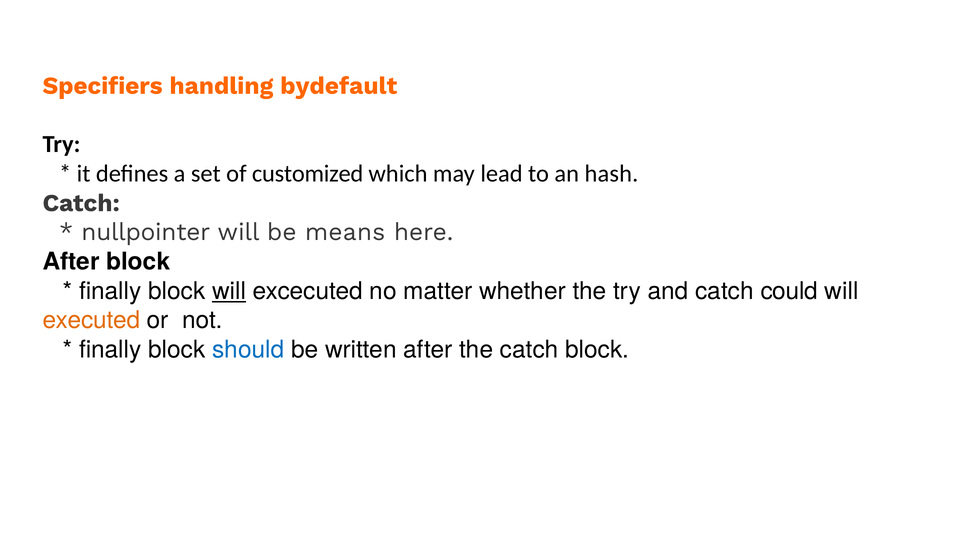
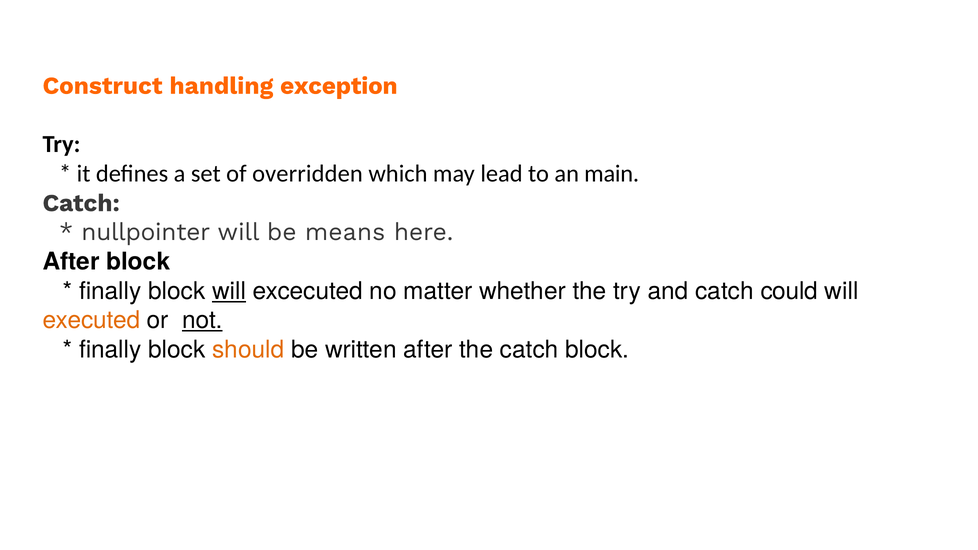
Specifiers: Specifiers -> Construct
bydefault: bydefault -> exception
customized: customized -> overridden
hash: hash -> main
not underline: none -> present
should colour: blue -> orange
